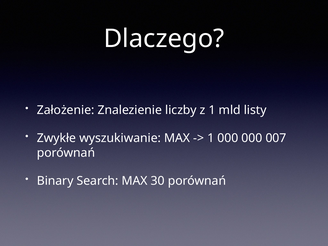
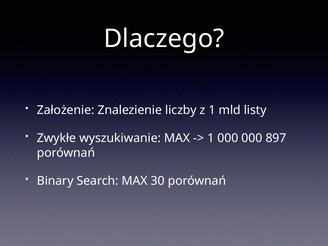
007: 007 -> 897
